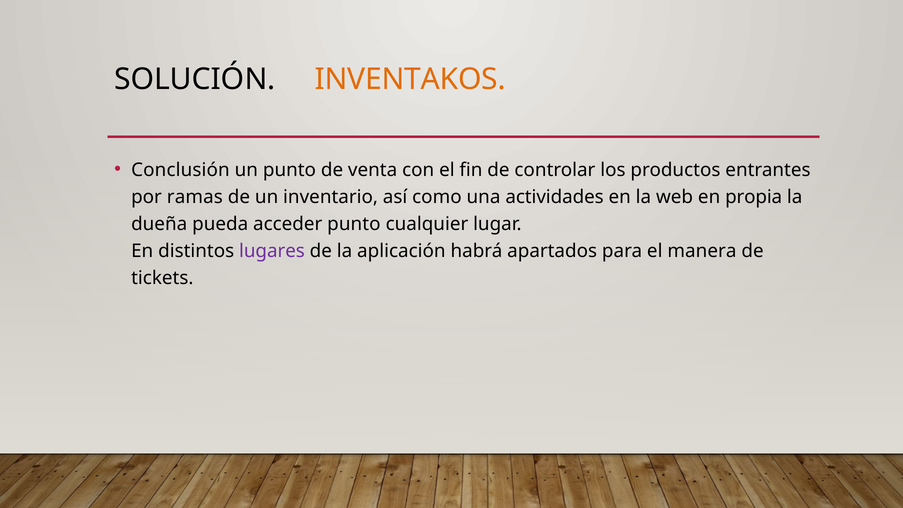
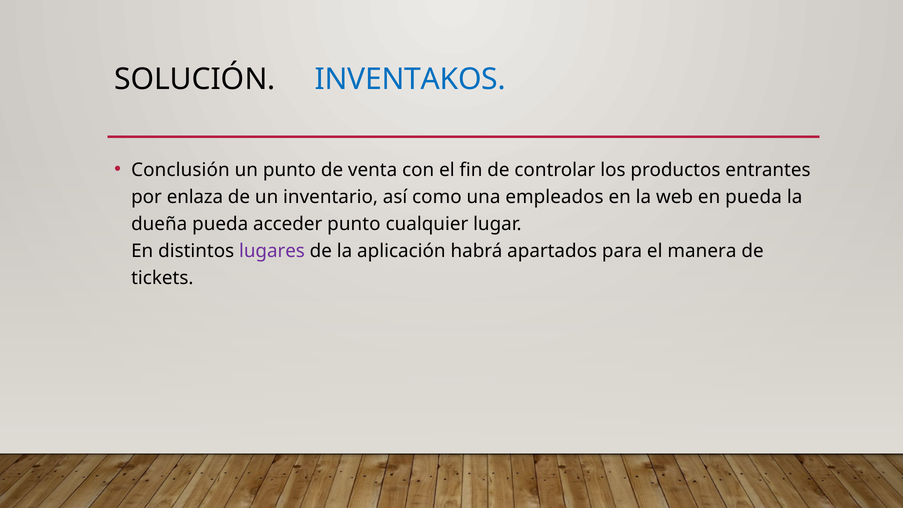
INVENTAKOS colour: orange -> blue
ramas: ramas -> enlaza
actividades: actividades -> empleados
en propia: propia -> pueda
